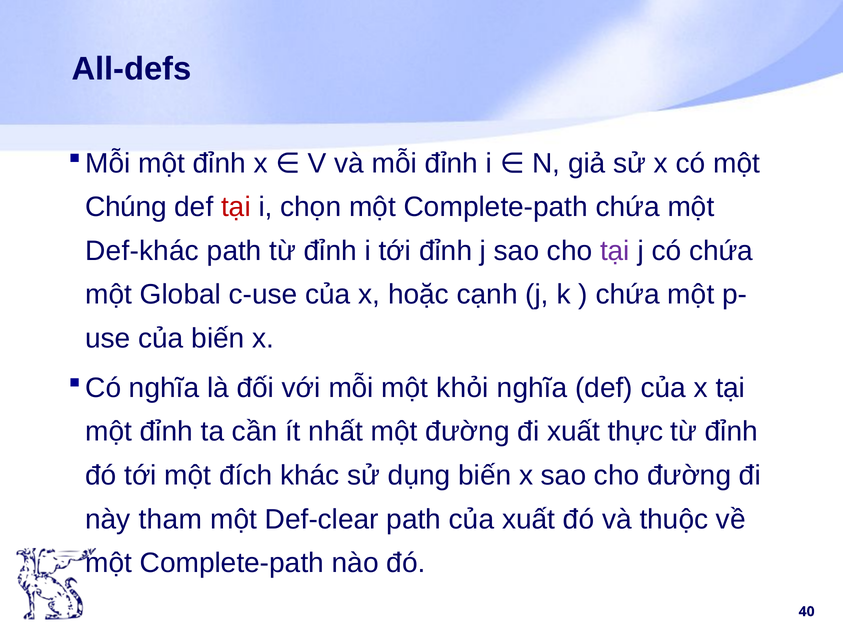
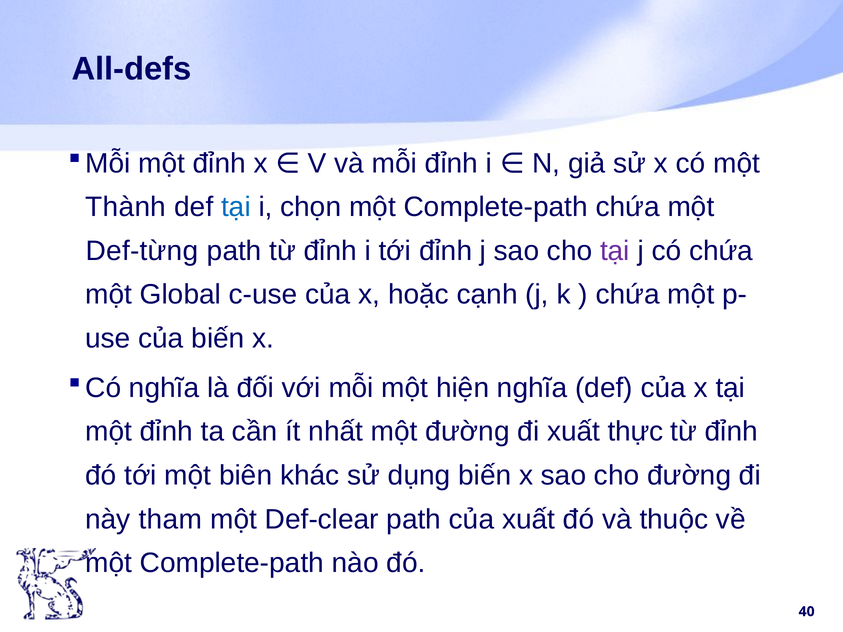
Chúng: Chúng -> Thành
tại at (236, 207) colour: red -> blue
Def-khác: Def-khác -> Def-từng
khỏi: khỏi -> hiện
đích: đích -> biên
